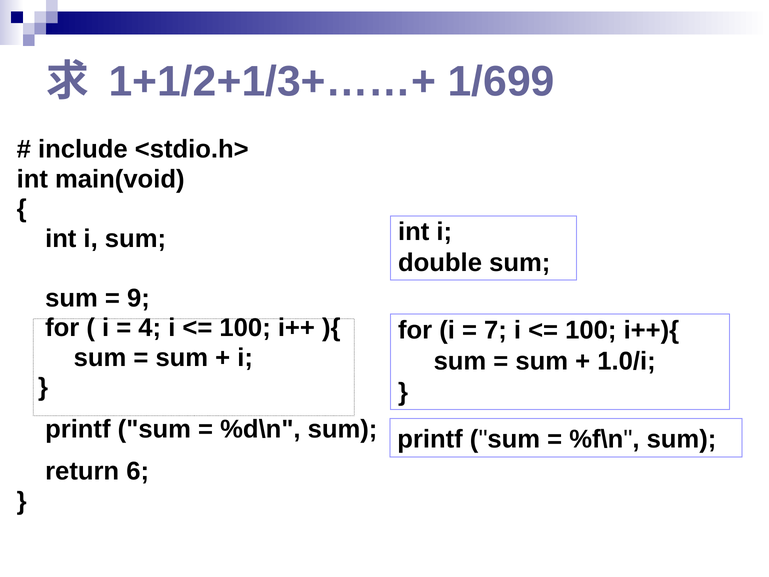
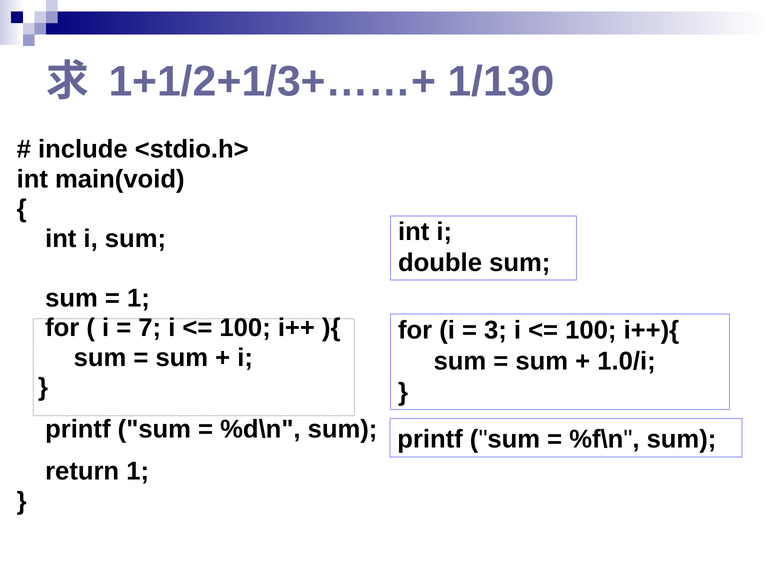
1/699: 1/699 -> 1/130
9 at (138, 298): 9 -> 1
4: 4 -> 7
7: 7 -> 3
return 6: 6 -> 1
